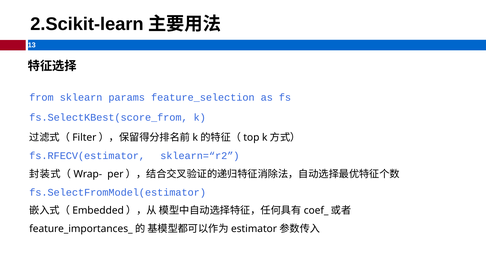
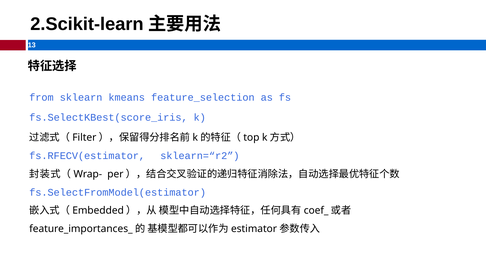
params: params -> kmeans
fs.SelectKBest(score_from: fs.SelectKBest(score_from -> fs.SelectKBest(score_iris
